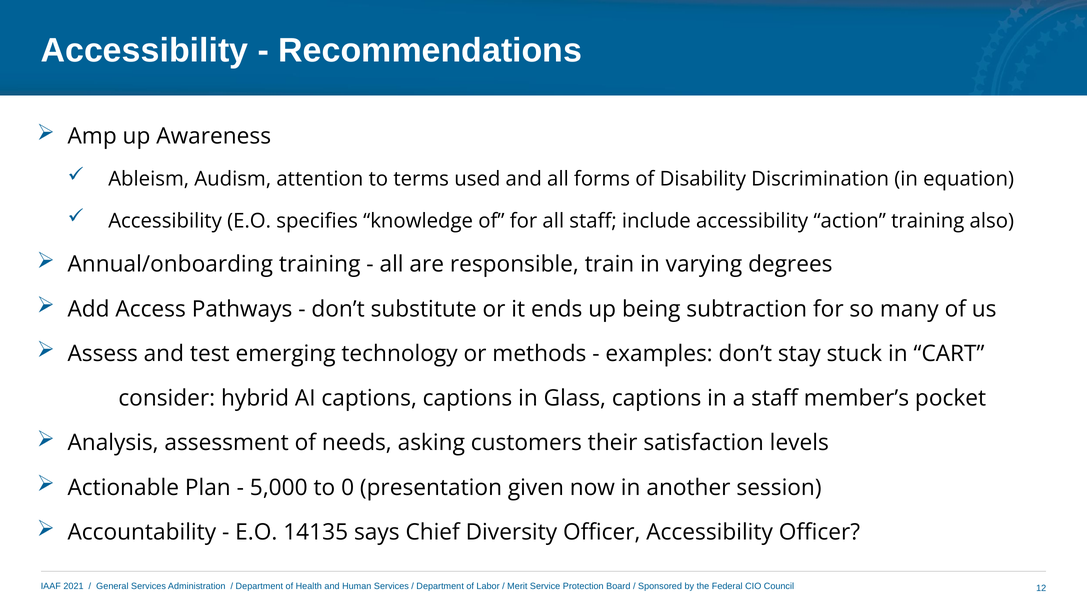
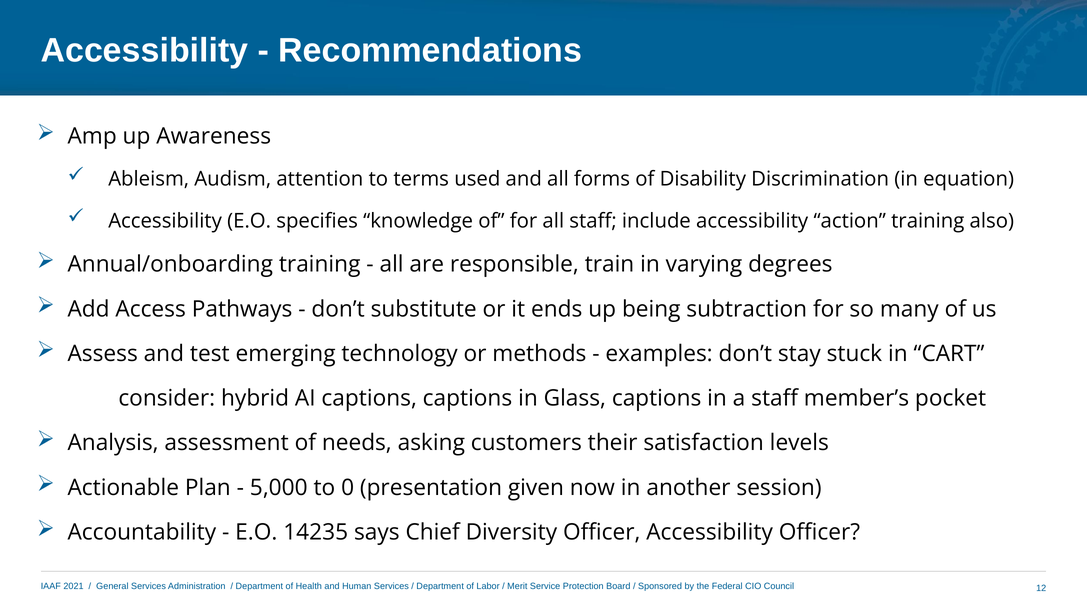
14135: 14135 -> 14235
